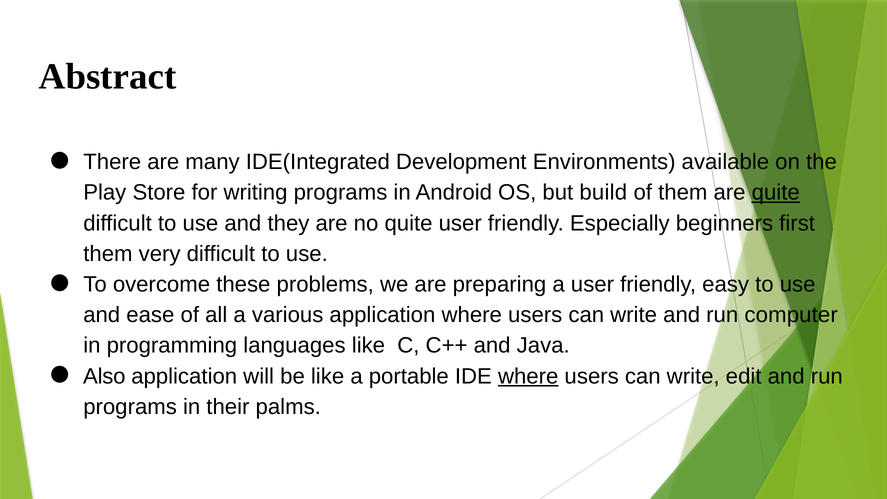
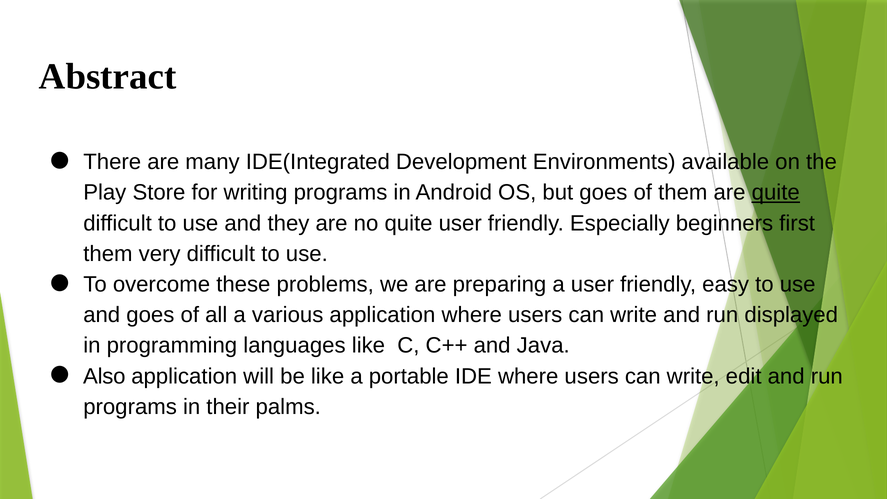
but build: build -> goes
and ease: ease -> goes
computer: computer -> displayed
where at (528, 376) underline: present -> none
